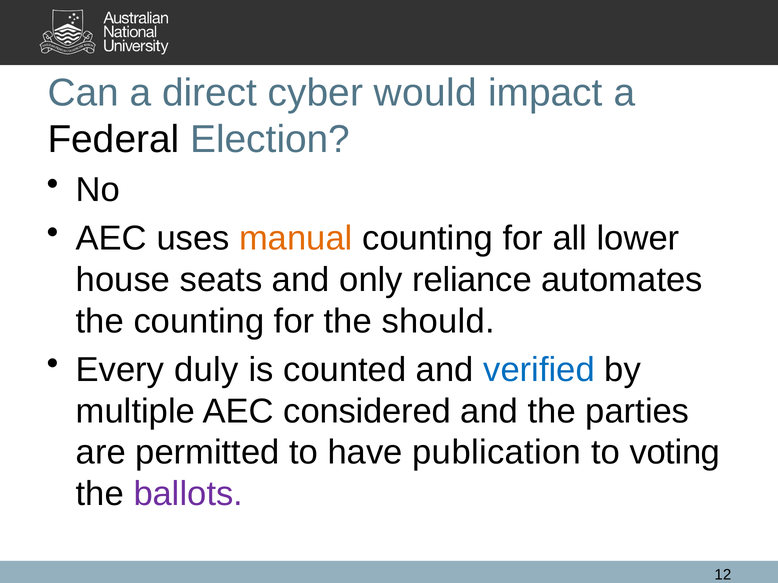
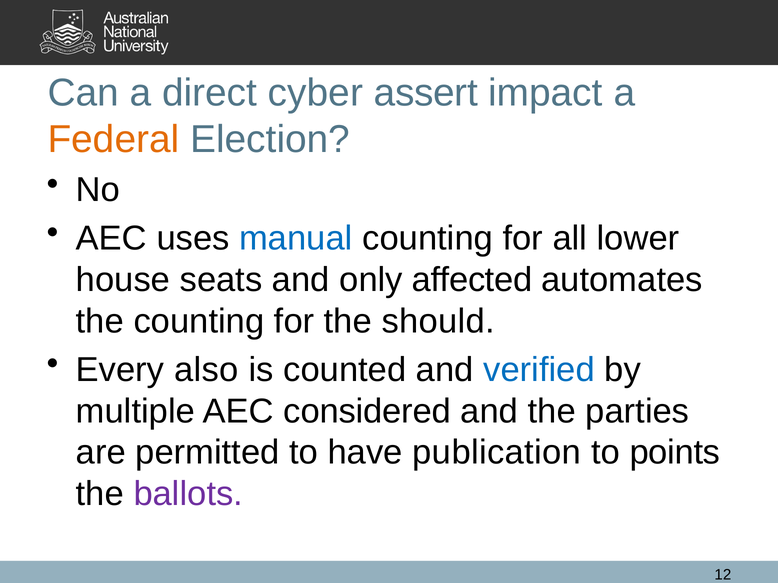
would: would -> assert
Federal colour: black -> orange
manual colour: orange -> blue
reliance: reliance -> affected
duly: duly -> also
voting: voting -> points
